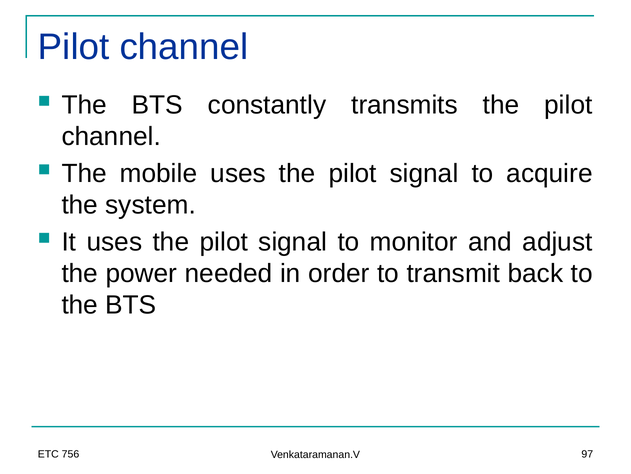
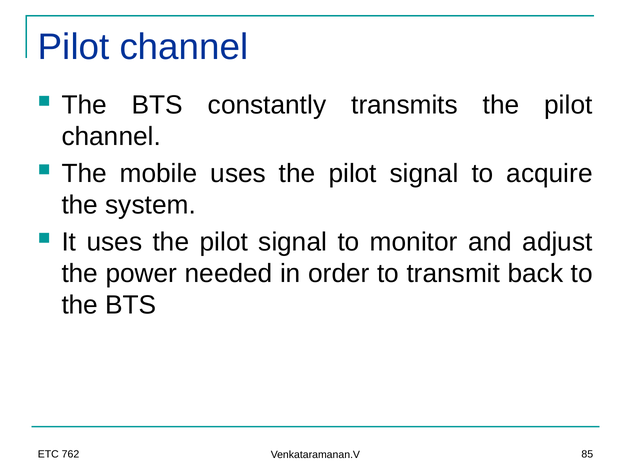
756: 756 -> 762
97: 97 -> 85
